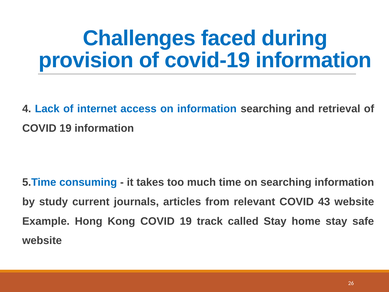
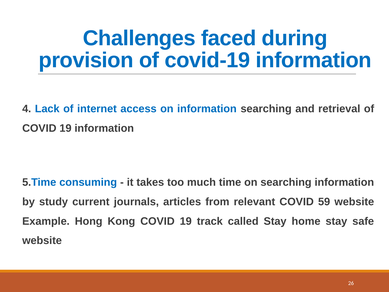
43: 43 -> 59
